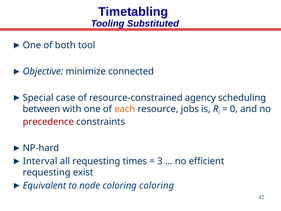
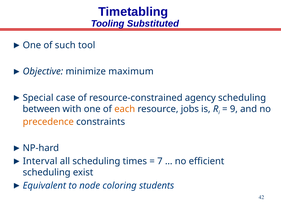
both: both -> such
connected: connected -> maximum
0: 0 -> 9
precedence colour: red -> orange
all requesting: requesting -> scheduling
3: 3 -> 7
requesting at (47, 172): requesting -> scheduling
coloring coloring: coloring -> students
